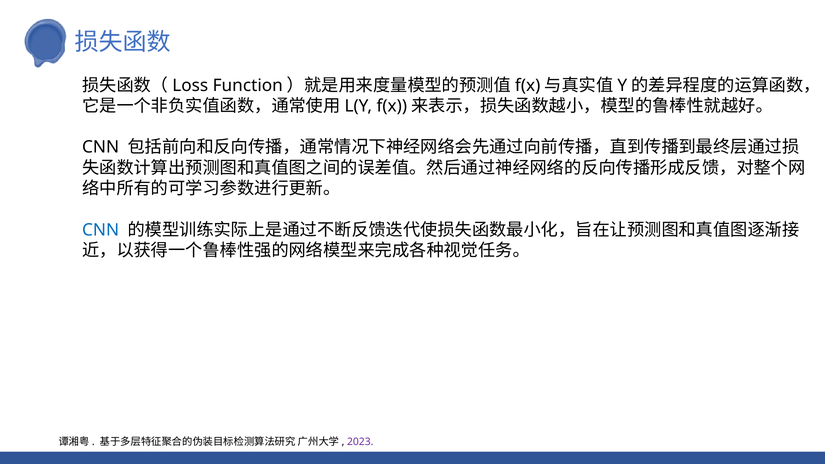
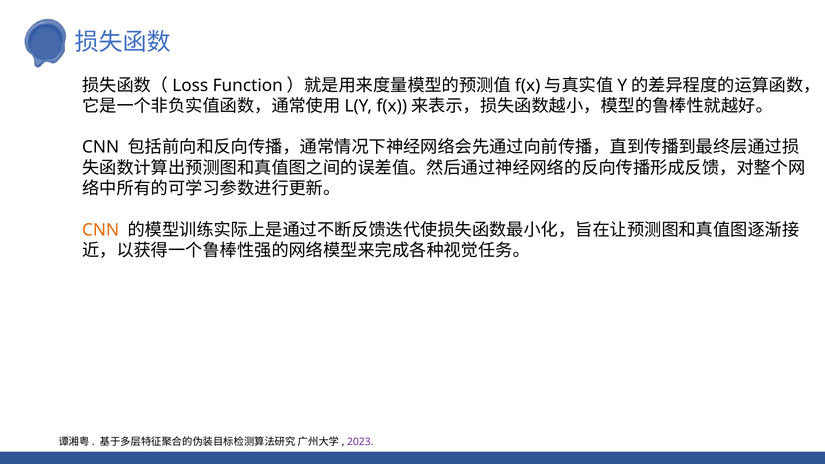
CNN at (101, 230) colour: blue -> orange
